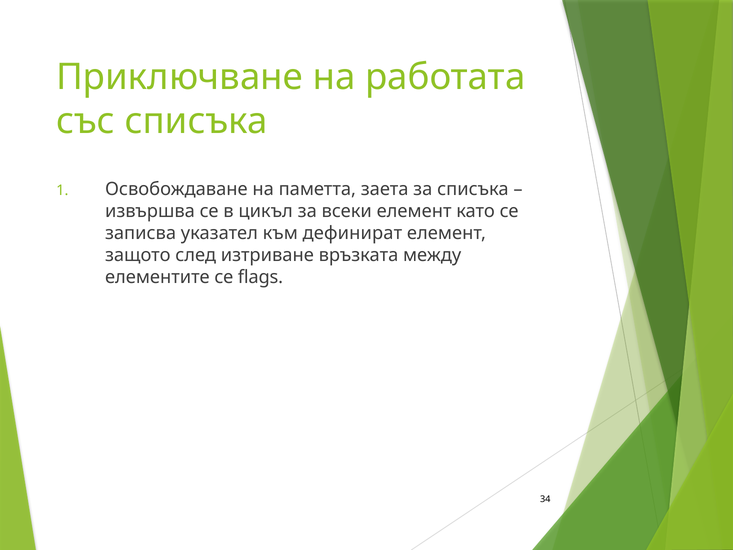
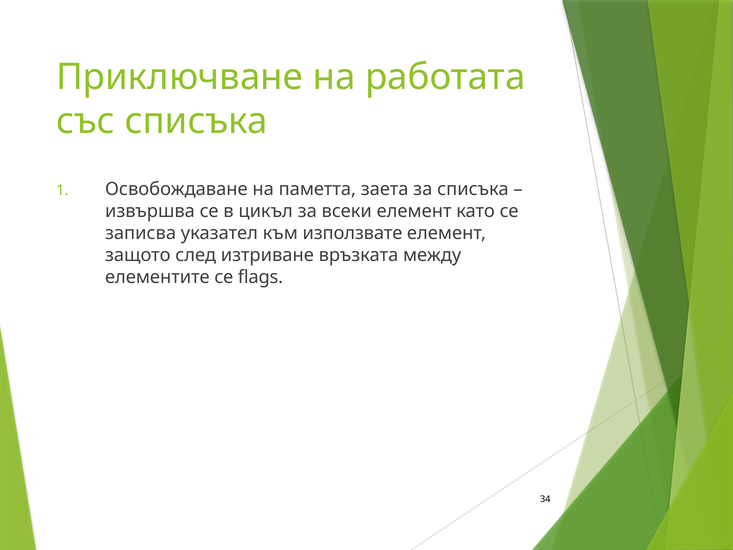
дефинират: дефинират -> използвате
